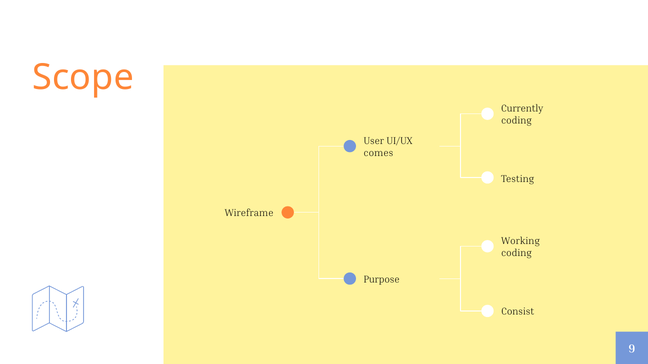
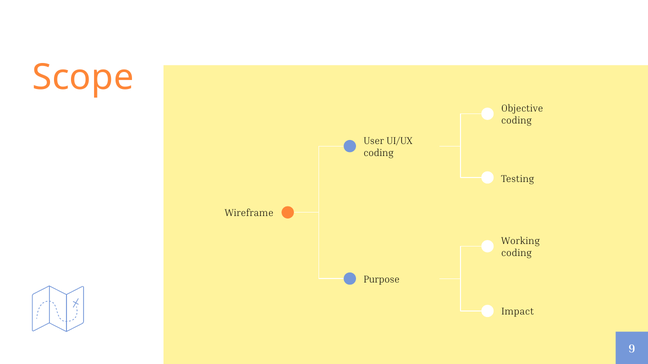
Currently: Currently -> Objective
comes at (378, 153): comes -> coding
Consist: Consist -> Impact
